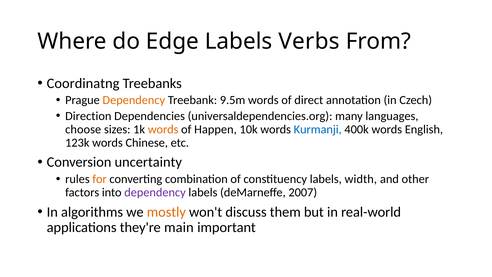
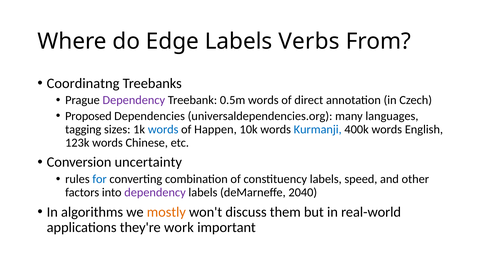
Dependency at (134, 100) colour: orange -> purple
9.5m: 9.5m -> 0.5m
Direction: Direction -> Proposed
choose: choose -> tagging
words at (163, 129) colour: orange -> blue
for colour: orange -> blue
width: width -> speed
2007: 2007 -> 2040
main: main -> work
